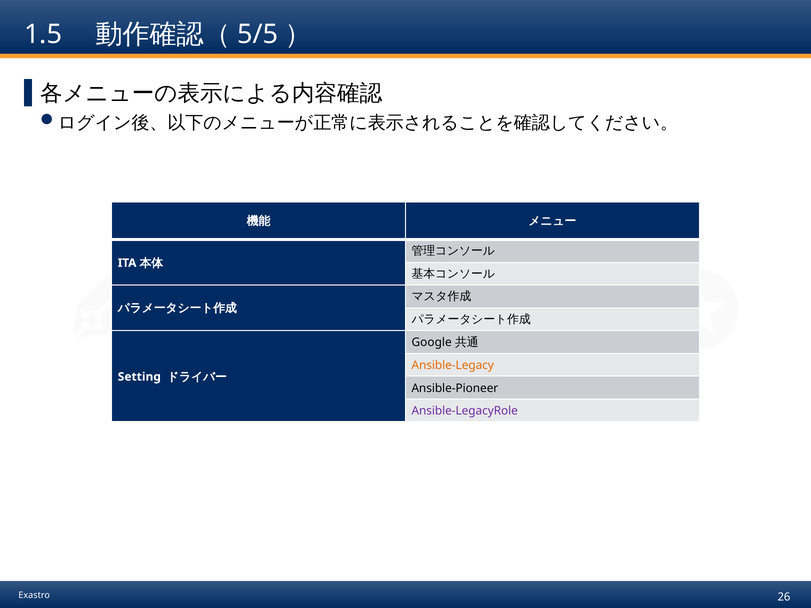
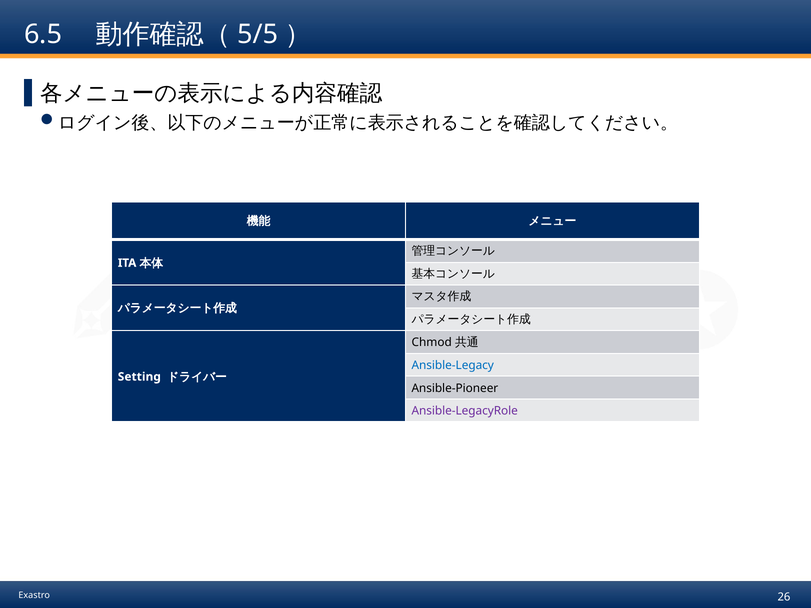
1.5: 1.5 -> 6.5
Google: Google -> Chmod
Ansible-Legacy colour: orange -> blue
